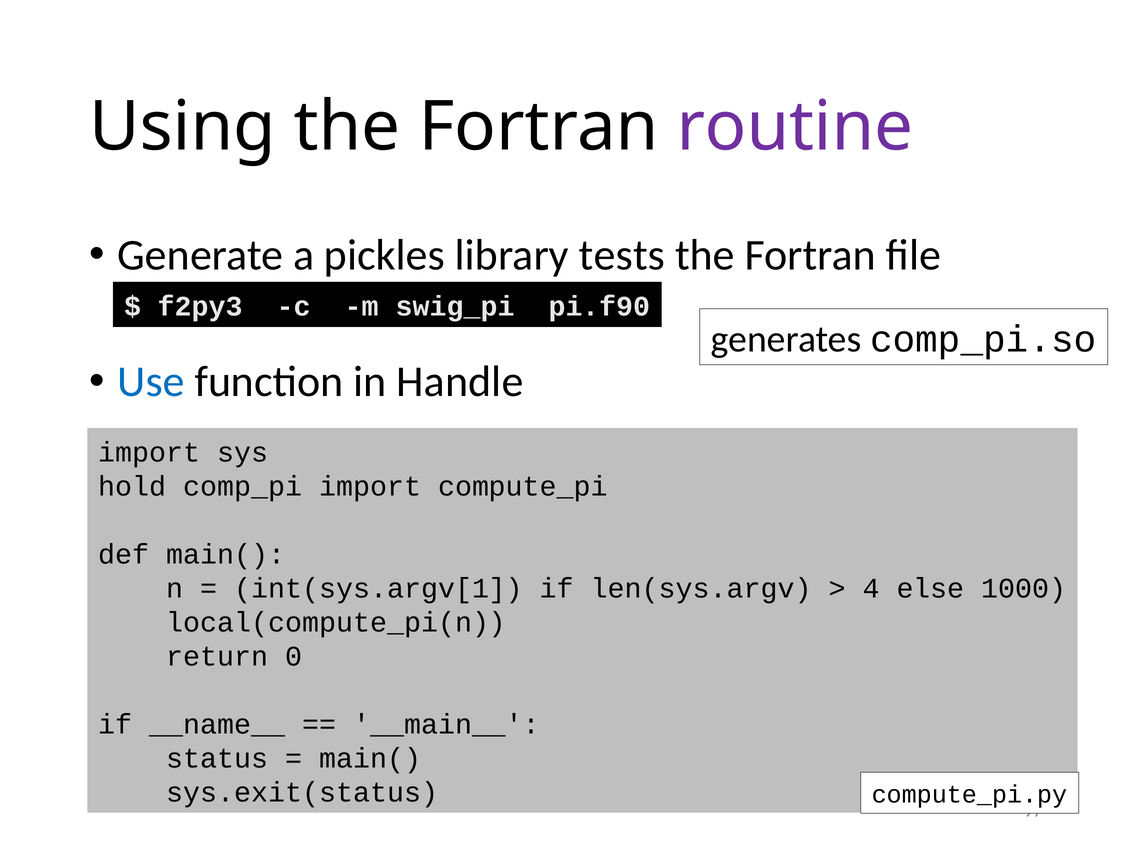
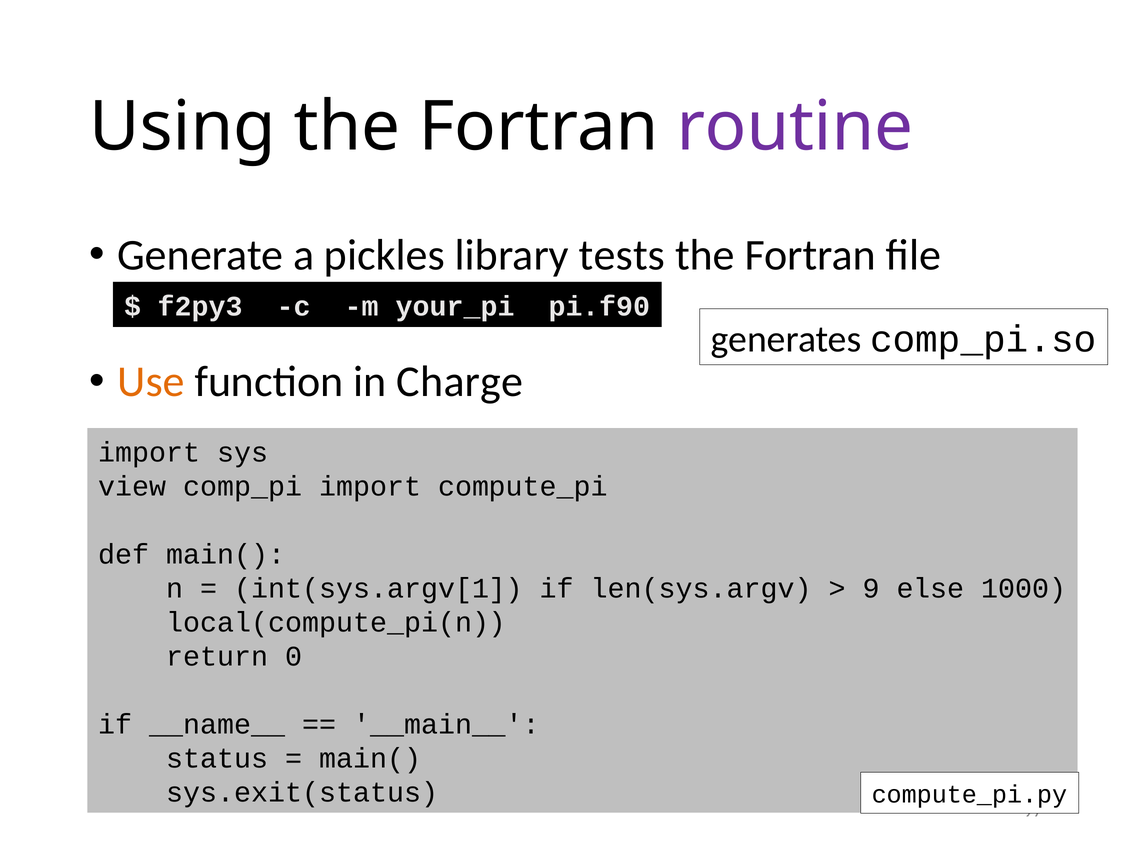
swig_pi: swig_pi -> your_pi
Use colour: blue -> orange
Handle: Handle -> Charge
hold: hold -> view
4: 4 -> 9
